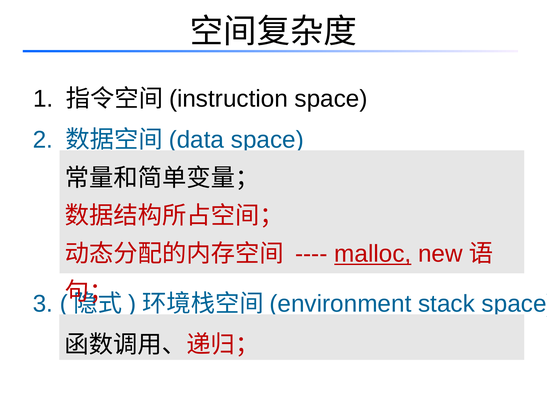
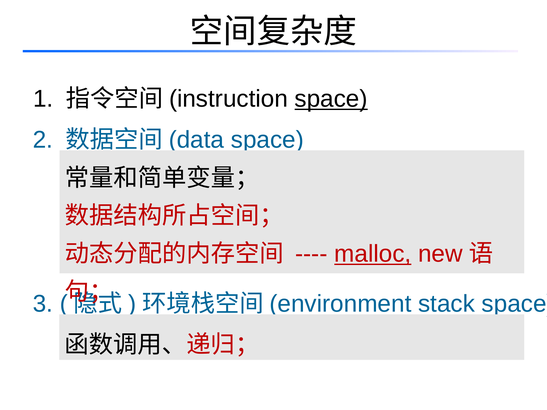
space at (331, 99) underline: none -> present
